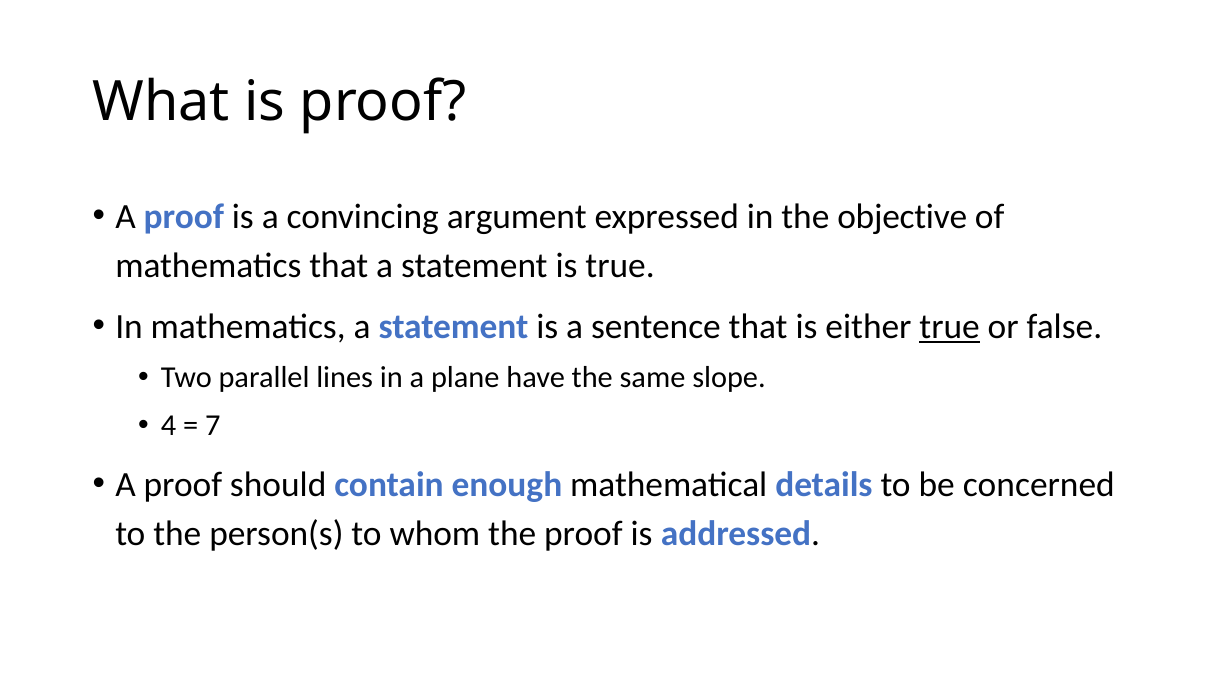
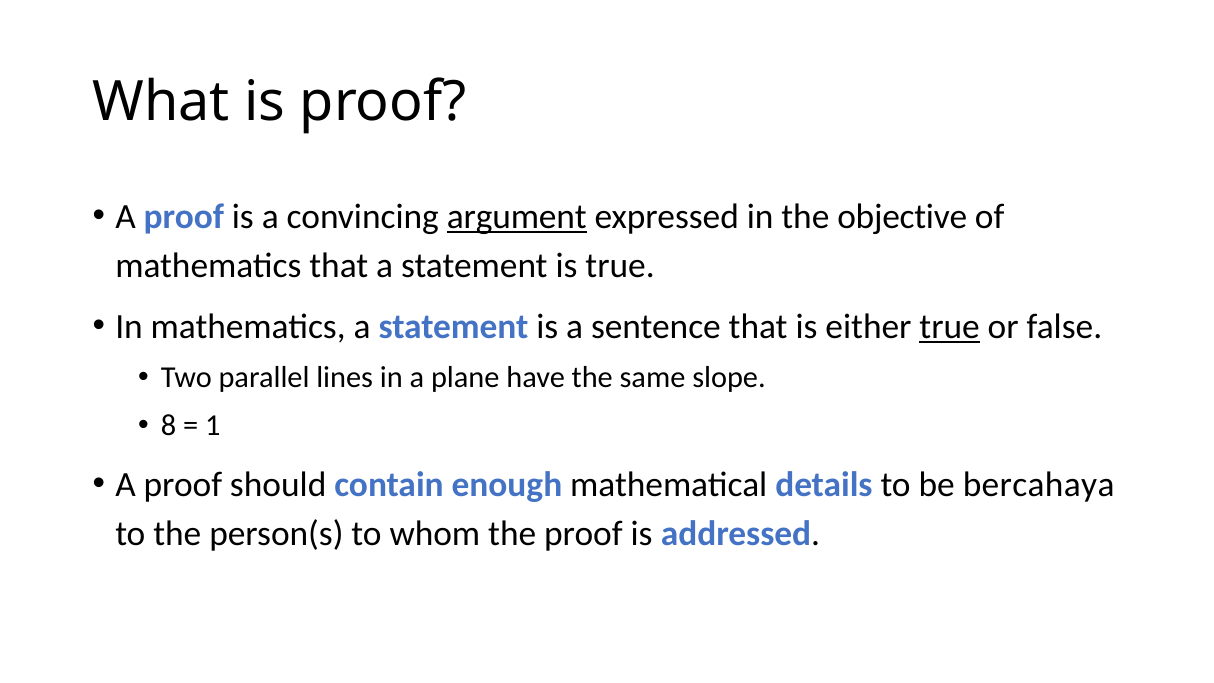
argument underline: none -> present
4: 4 -> 8
7: 7 -> 1
concerned: concerned -> bercahaya
